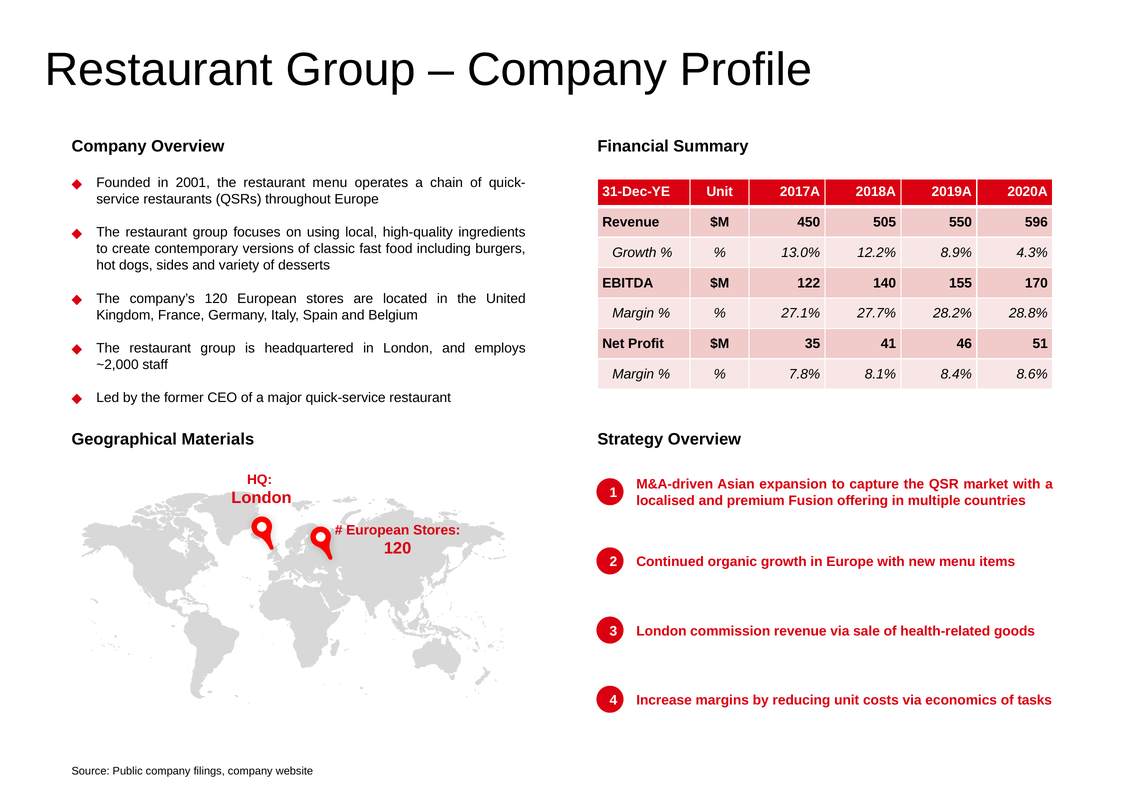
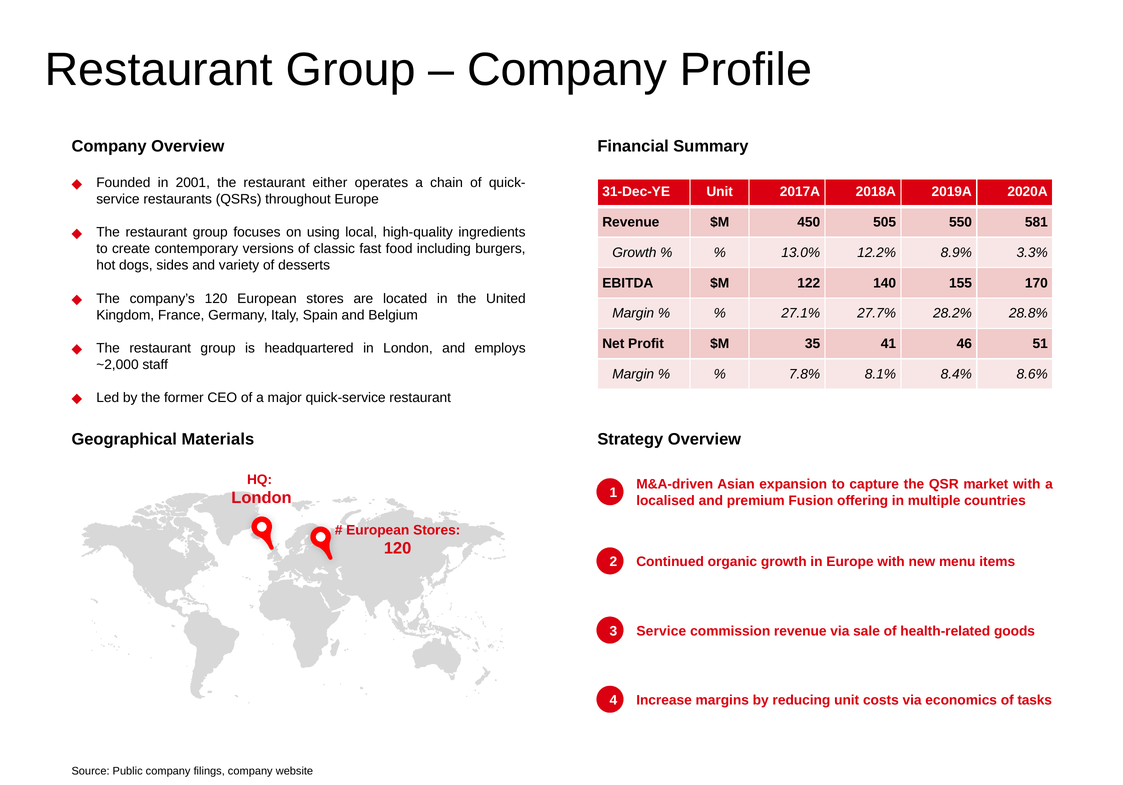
restaurant menu: menu -> either
596: 596 -> 581
4.3%: 4.3% -> 3.3%
London at (661, 631): London -> Service
